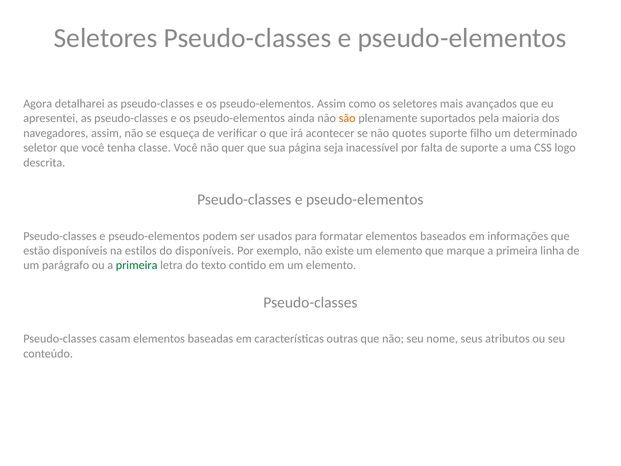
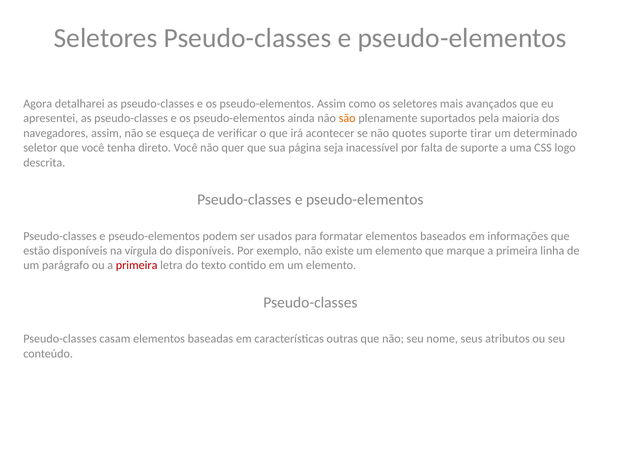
filho: filho -> tirar
classe: classe -> direto
estilos: estilos -> vírgula
primeira at (137, 265) colour: green -> red
